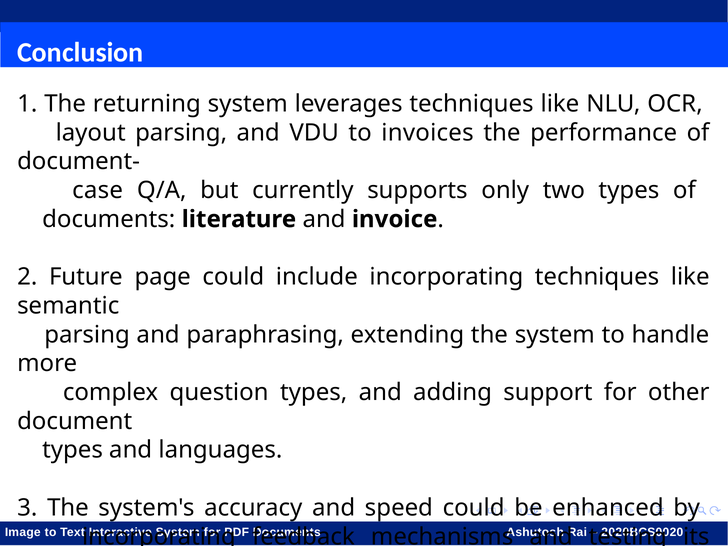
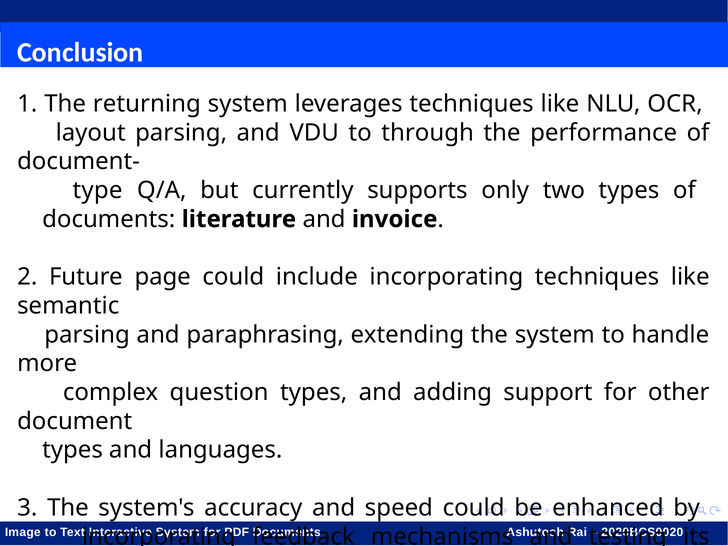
invoices: invoices -> through
case: case -> type
